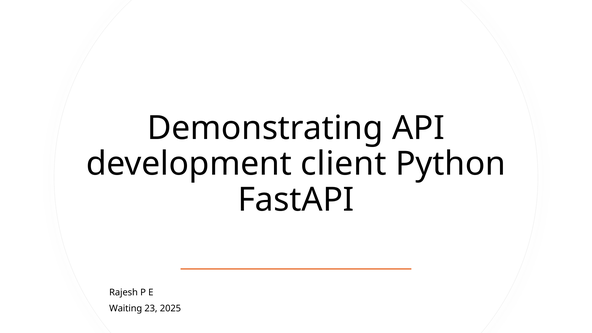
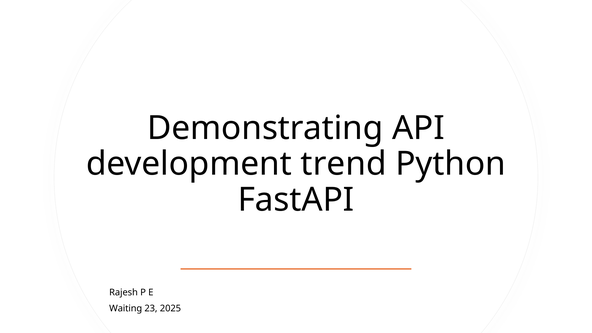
client: client -> trend
